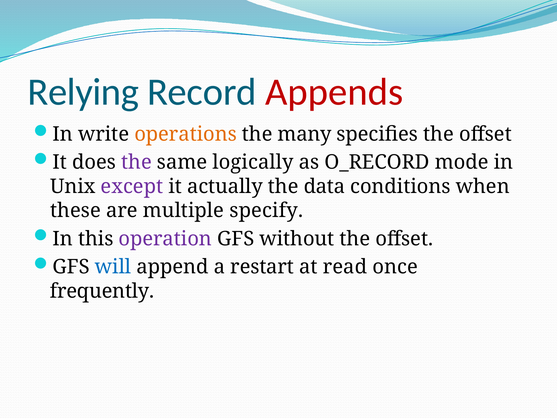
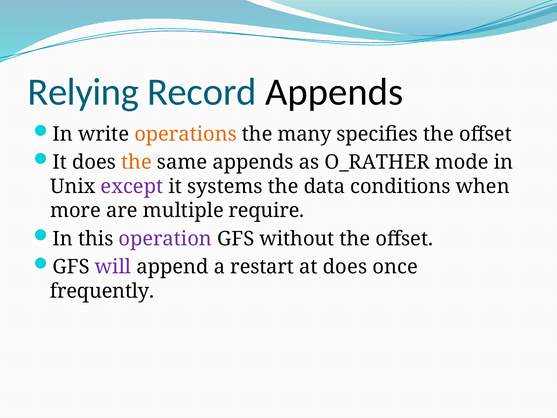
Appends at (334, 92) colour: red -> black
the at (136, 162) colour: purple -> orange
same logically: logically -> appends
O_RECORD: O_RECORD -> O_RATHER
actually: actually -> systems
these: these -> more
specify: specify -> require
will colour: blue -> purple
at read: read -> does
